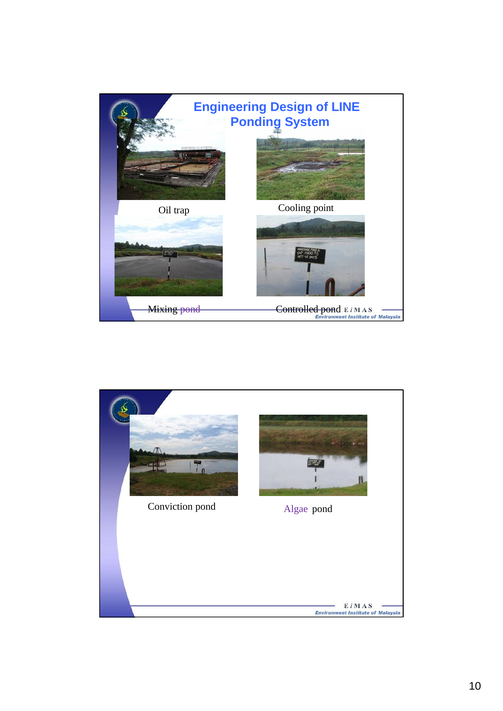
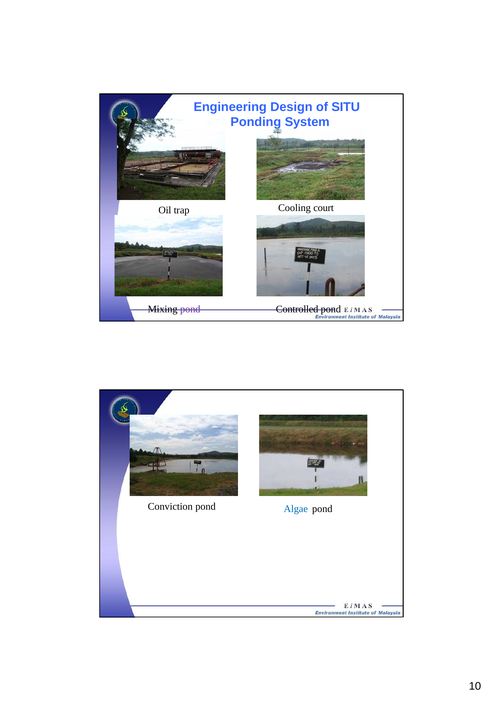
LINE: LINE -> SITU
point: point -> court
Algae colour: purple -> blue
